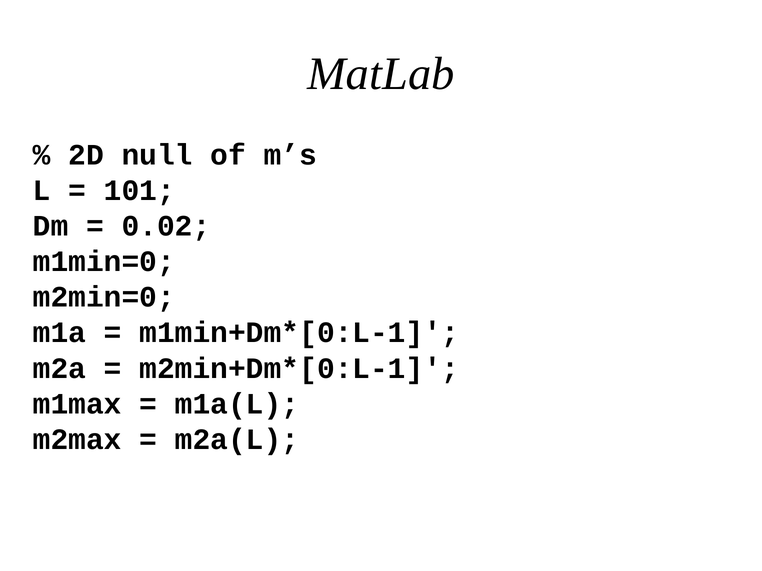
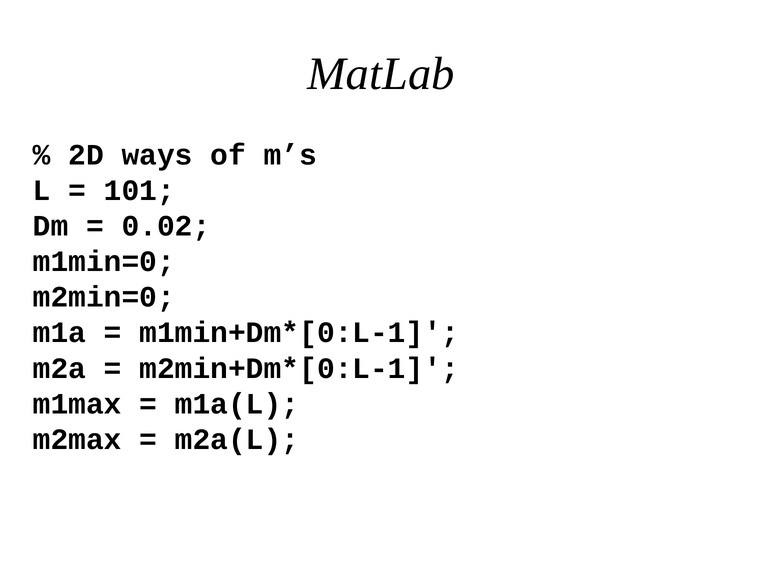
null: null -> ways
